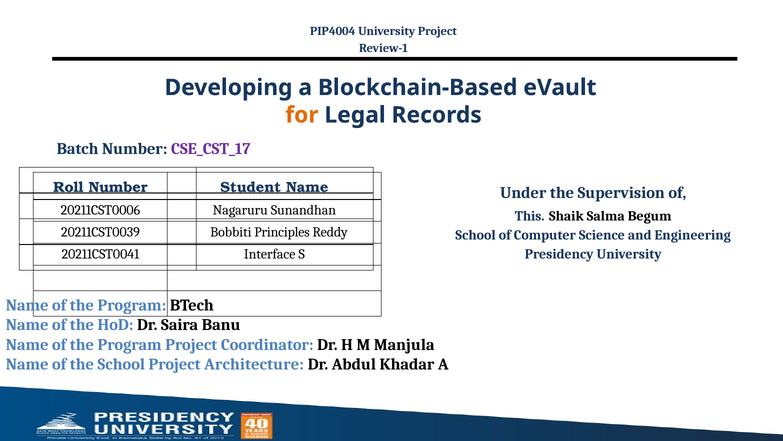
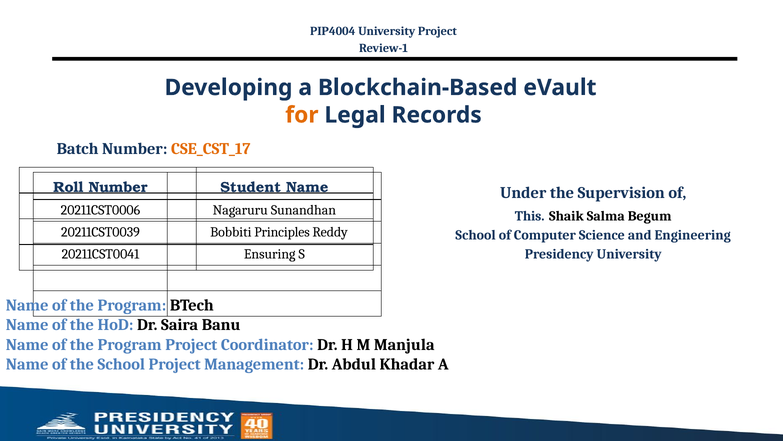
CSE_CST_17 colour: purple -> orange
Interface: Interface -> Ensuring
Architecture: Architecture -> Management
